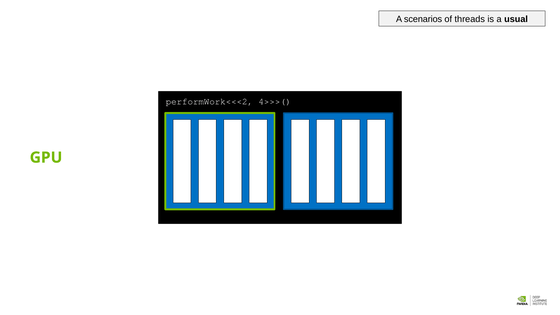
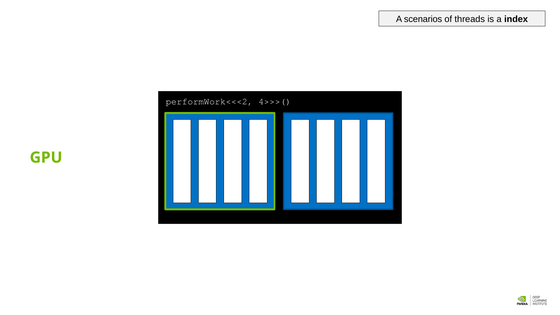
usual: usual -> index
